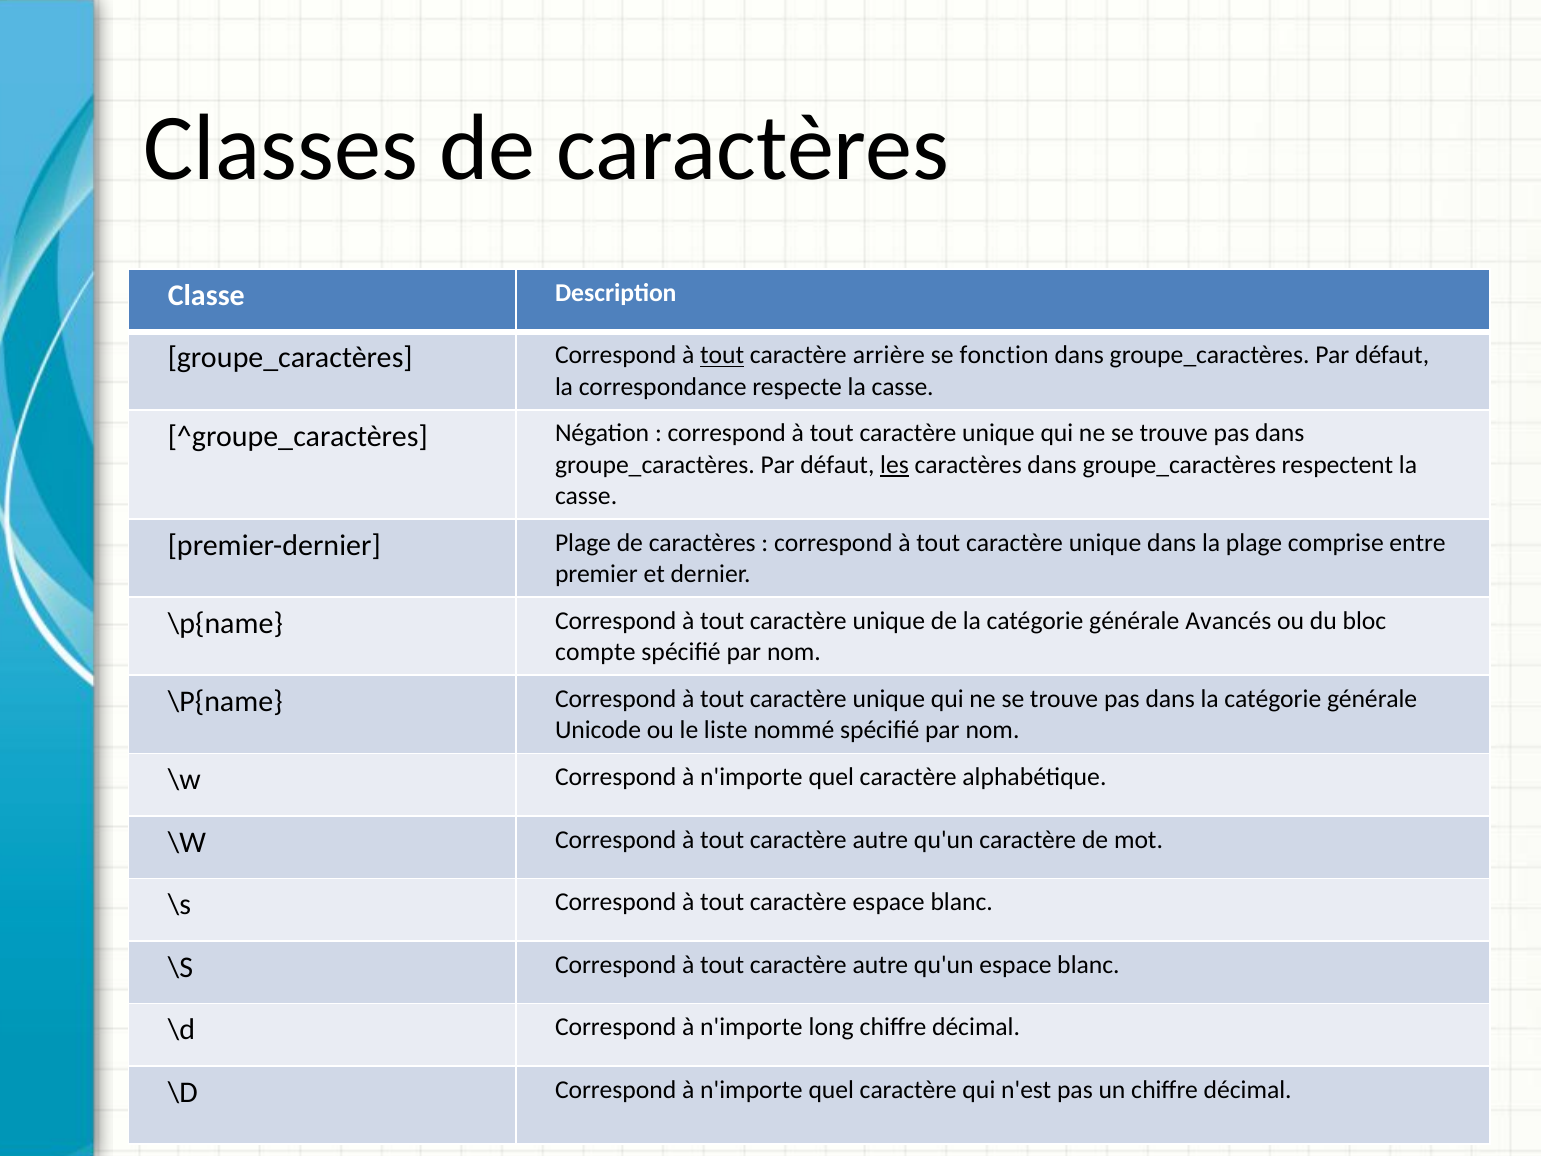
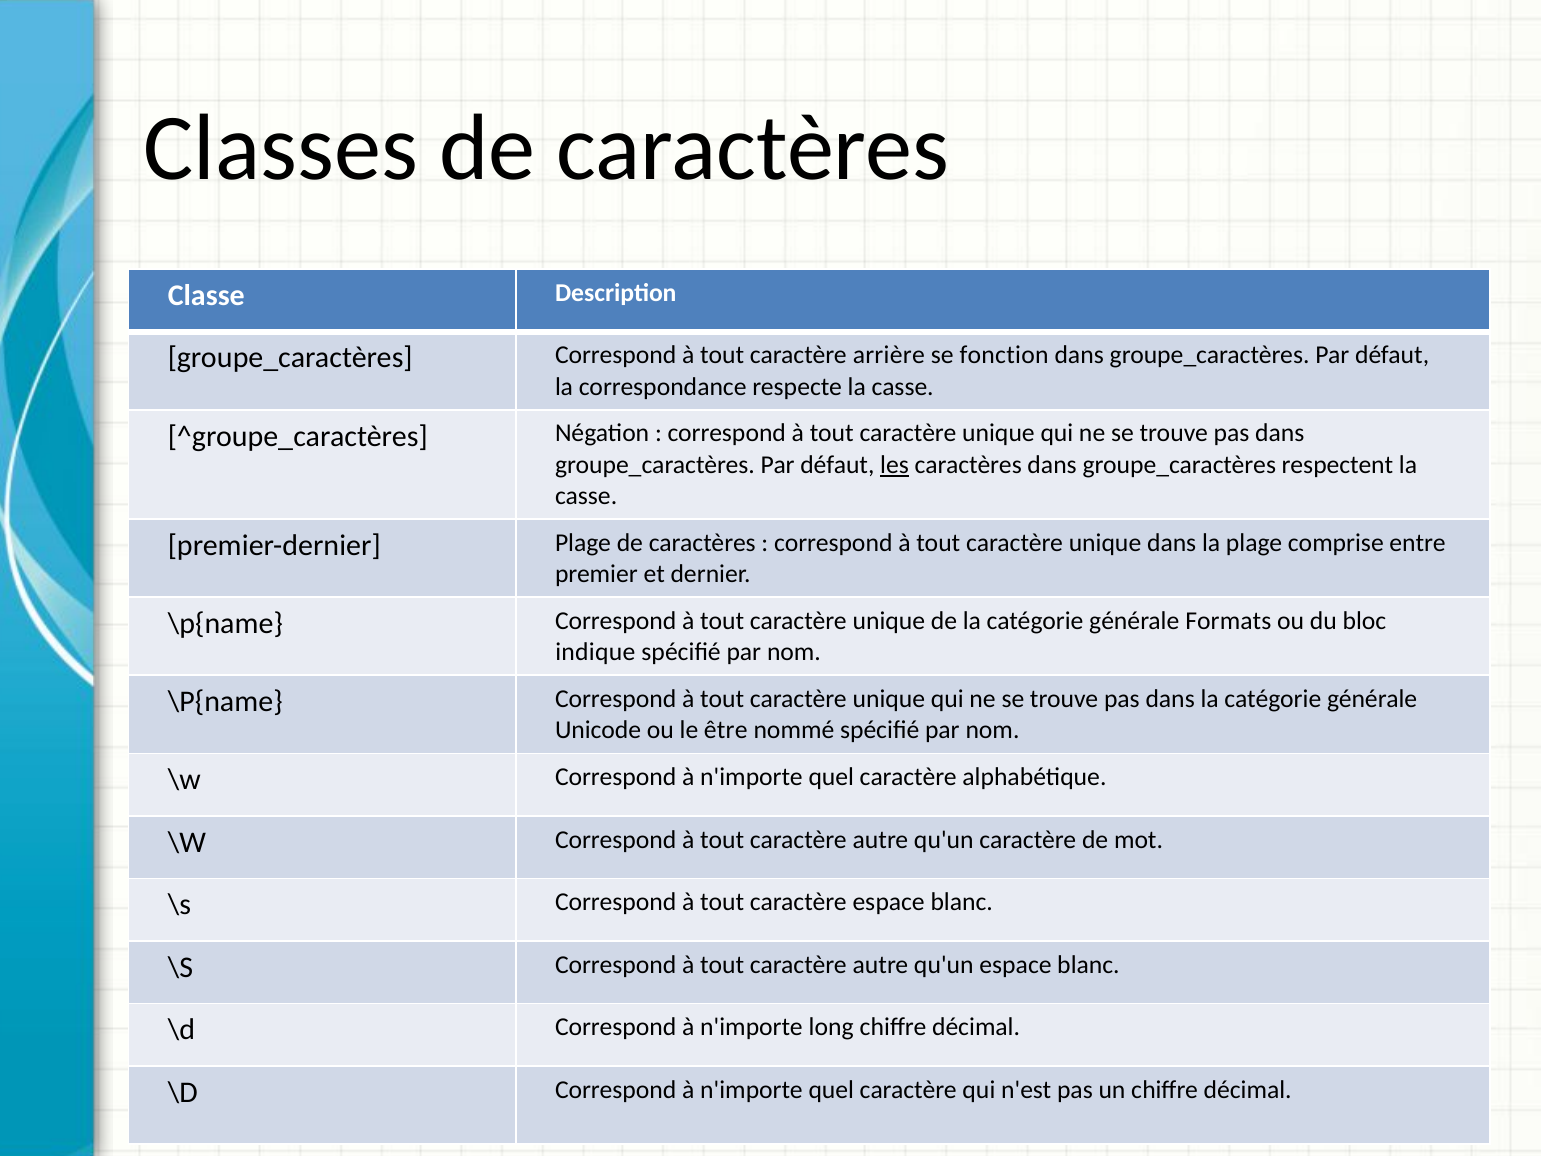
tout at (722, 355) underline: present -> none
Avancés: Avancés -> Formats
compte: compte -> indique
liste: liste -> être
